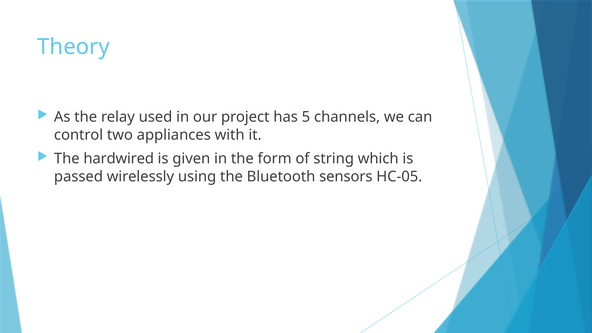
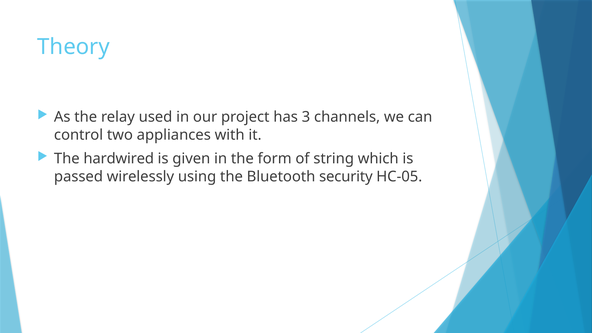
5: 5 -> 3
sensors: sensors -> security
